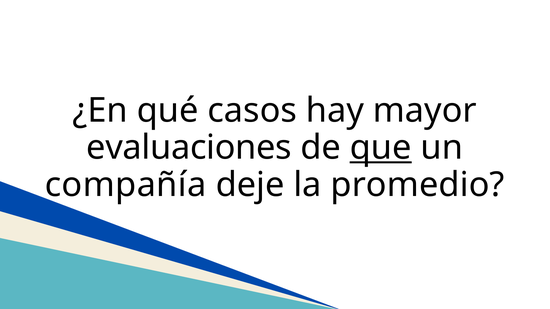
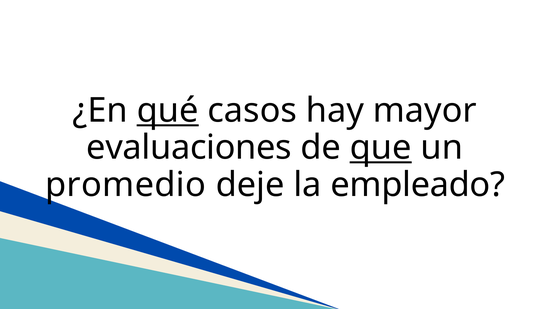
qué underline: none -> present
compañía: compañía -> promedio
promedio: promedio -> empleado
